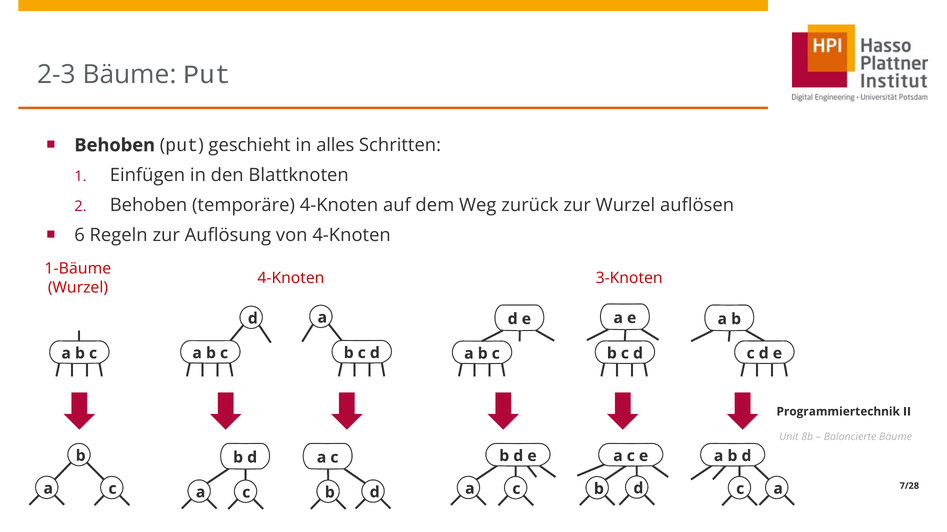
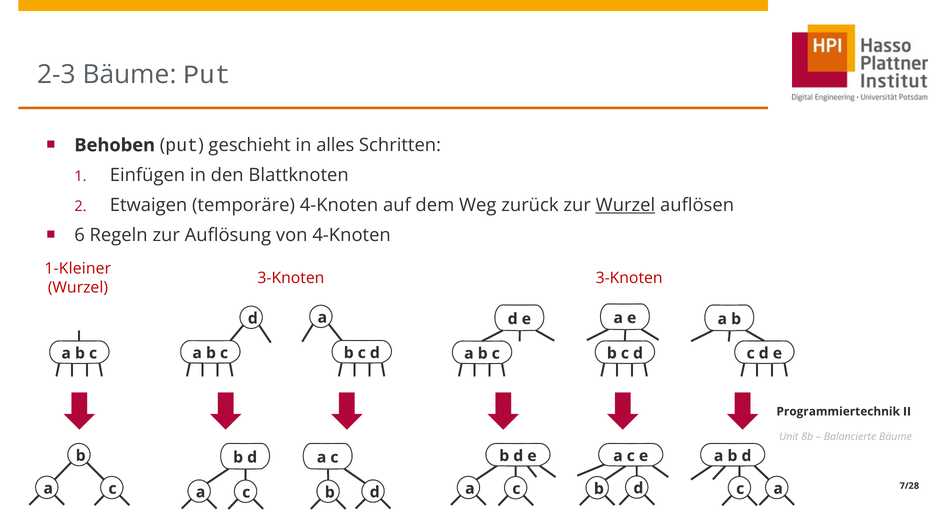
Behoben at (149, 205): Behoben -> Etwaigen
Wurzel at (625, 205) underline: none -> present
1-Bäume: 1-Bäume -> 1-Kleiner
4-Knoten at (291, 278): 4-Knoten -> 3-Knoten
